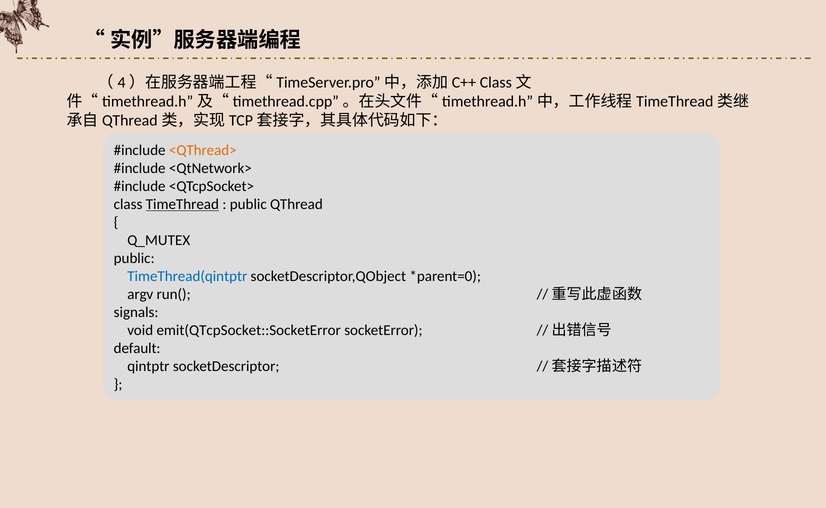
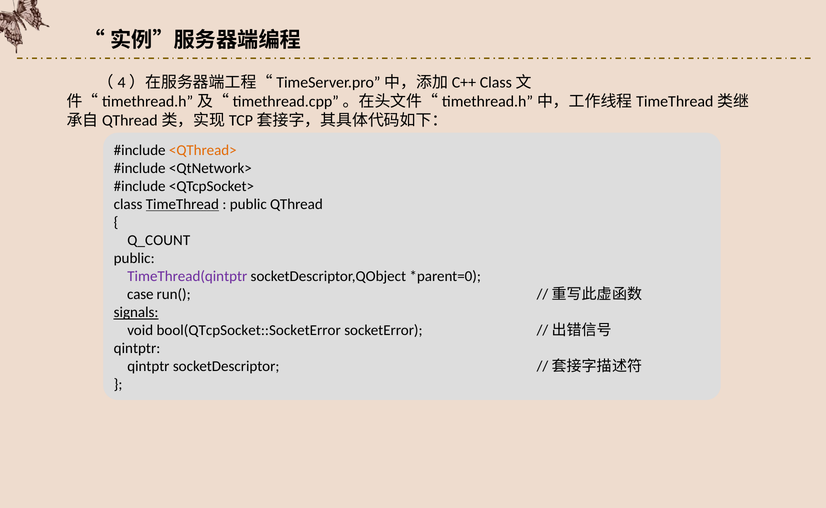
Q_MUTEX: Q_MUTEX -> Q_COUNT
TimeThread(qintptr colour: blue -> purple
argv: argv -> case
signals underline: none -> present
emit(QTcpSocket::SocketError: emit(QTcpSocket::SocketError -> bool(QTcpSocket::SocketError
default at (137, 348): default -> qintptr
